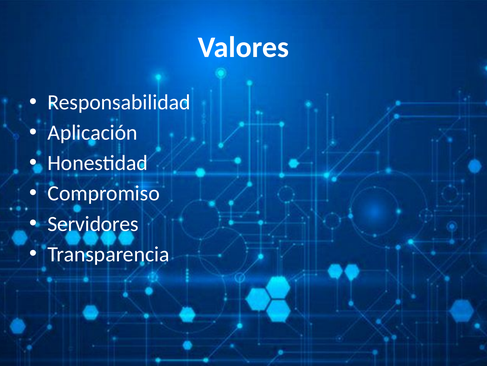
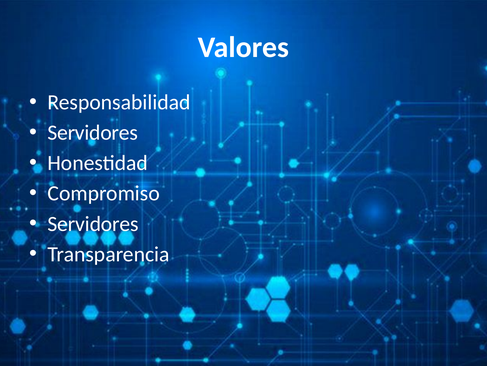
Aplicación at (93, 132): Aplicación -> Servidores
